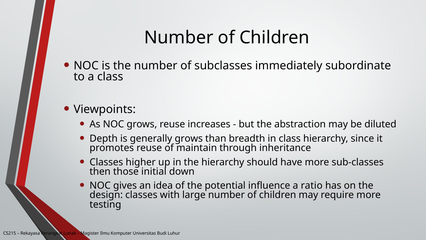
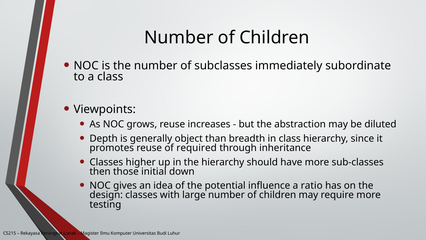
generally grows: grows -> object
maintain: maintain -> required
